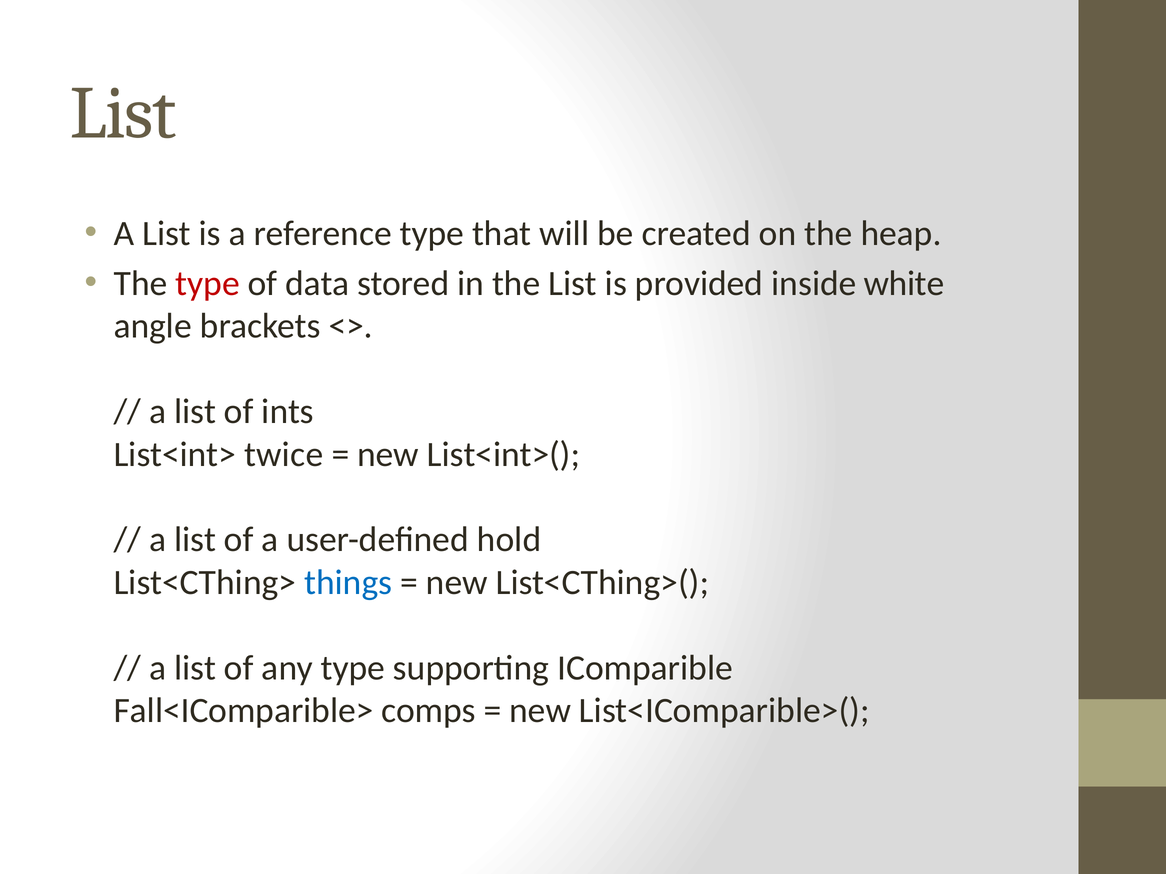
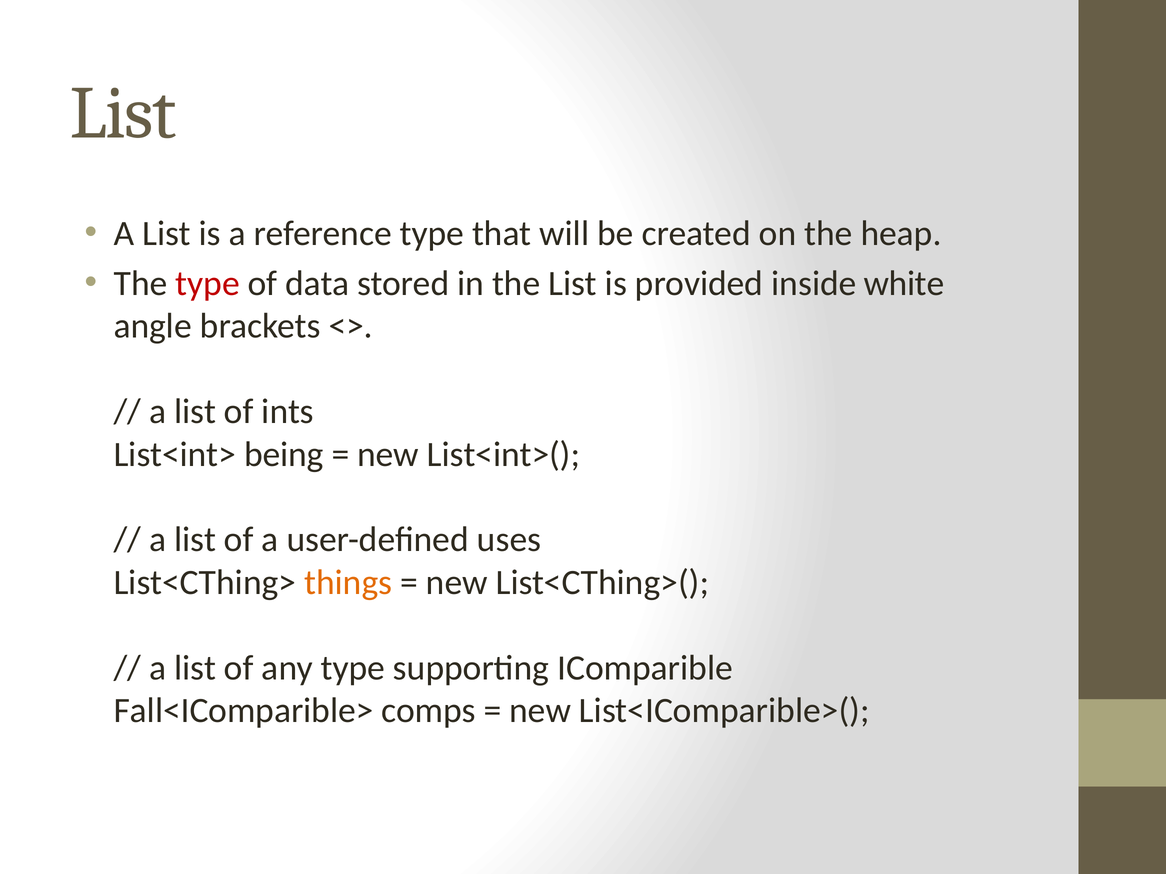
twice: twice -> being
hold: hold -> uses
things colour: blue -> orange
